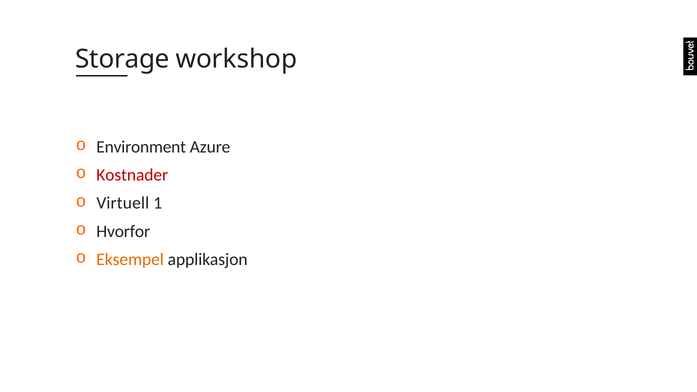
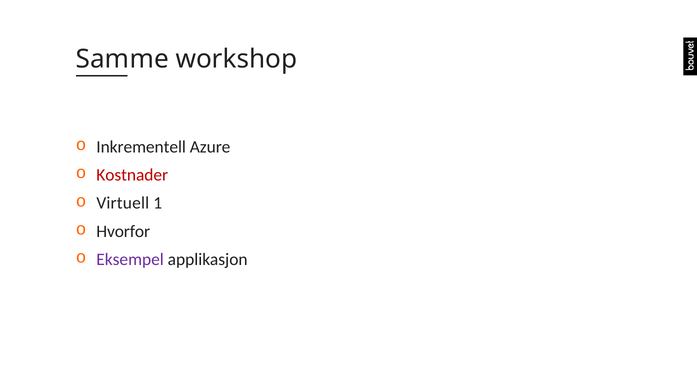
Storage: Storage -> Samme
Environment: Environment -> Inkrementell
Eksempel colour: orange -> purple
